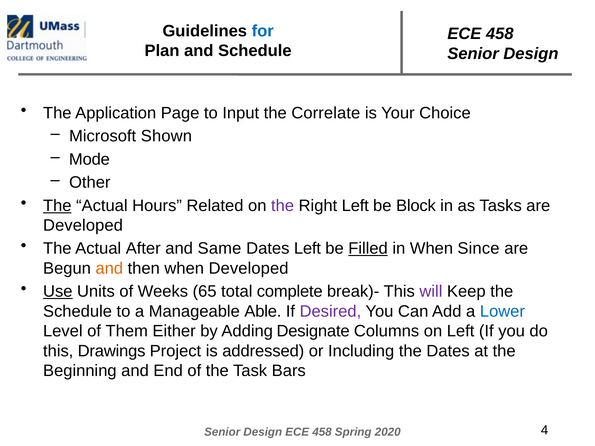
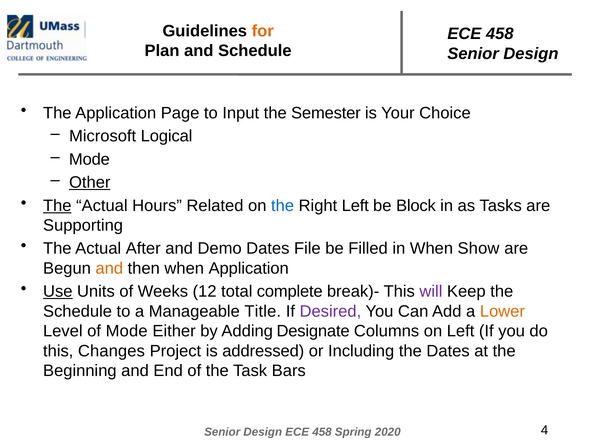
for colour: blue -> orange
Correlate: Correlate -> Semester
Shown: Shown -> Logical
Other underline: none -> present
the at (283, 206) colour: purple -> blue
Developed at (83, 226): Developed -> Supporting
Same: Same -> Demo
Dates Left: Left -> File
Filled underline: present -> none
Since: Since -> Show
when Developed: Developed -> Application
65: 65 -> 12
Able: Able -> Title
Lower colour: blue -> orange
of Them: Them -> Mode
Drawings: Drawings -> Changes
